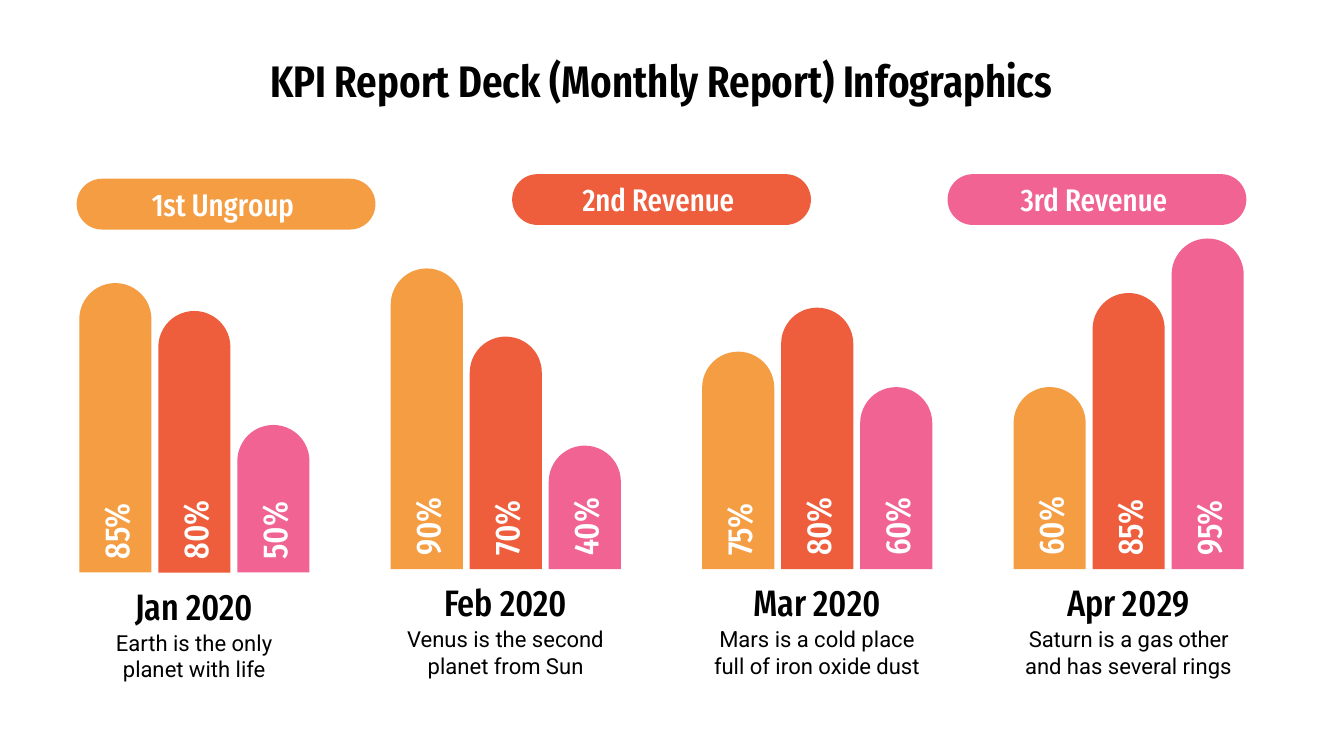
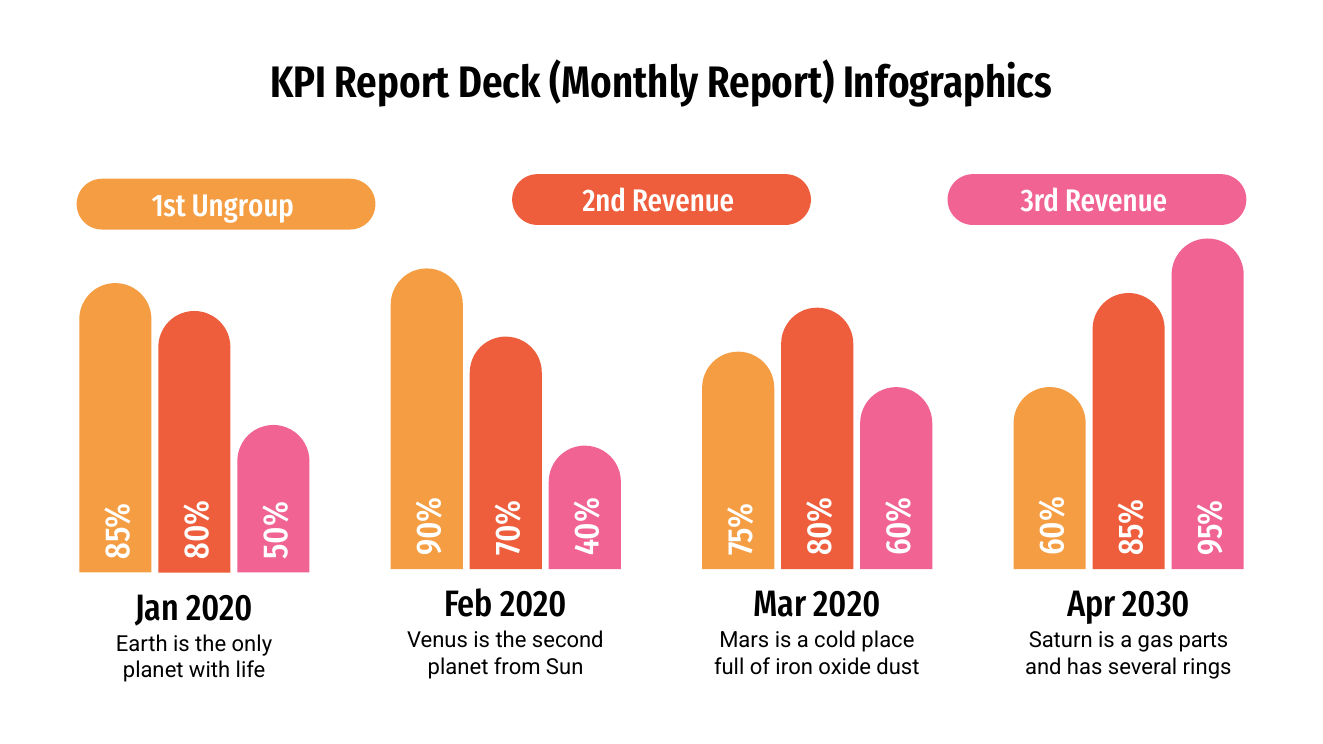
2029: 2029 -> 2030
other: other -> parts
